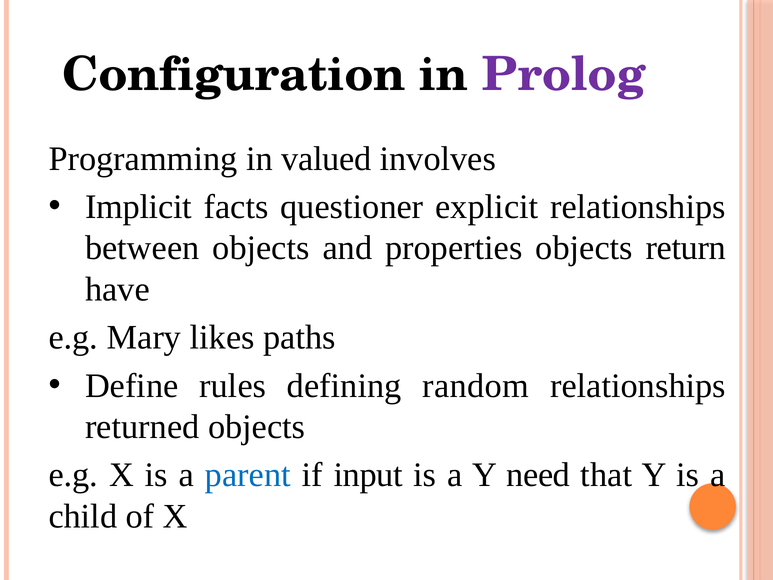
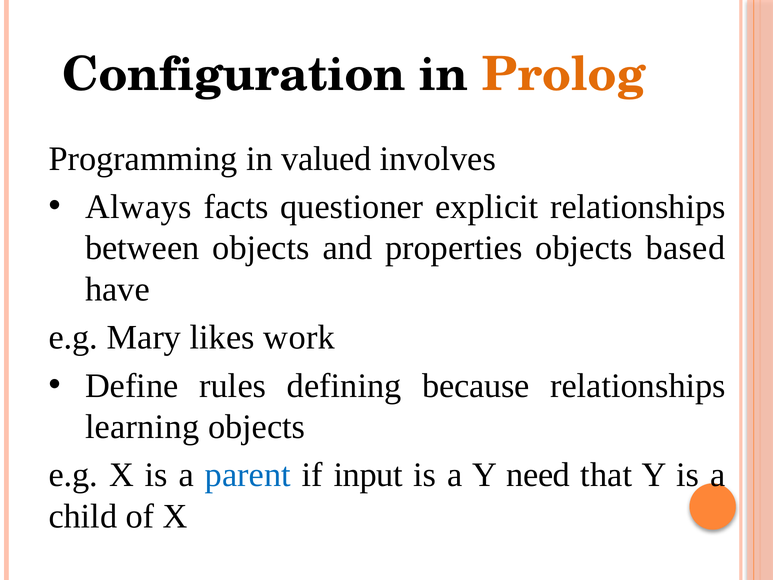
Prolog colour: purple -> orange
Implicit: Implicit -> Always
return: return -> based
paths: paths -> work
random: random -> because
returned: returned -> learning
